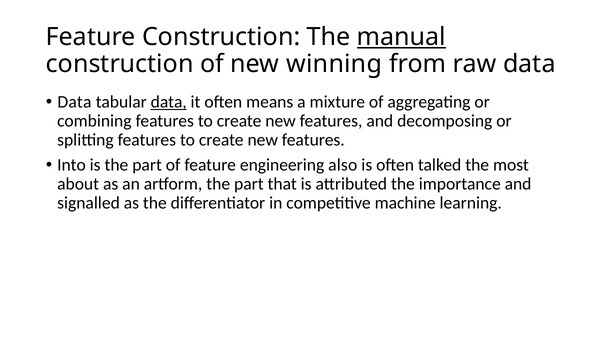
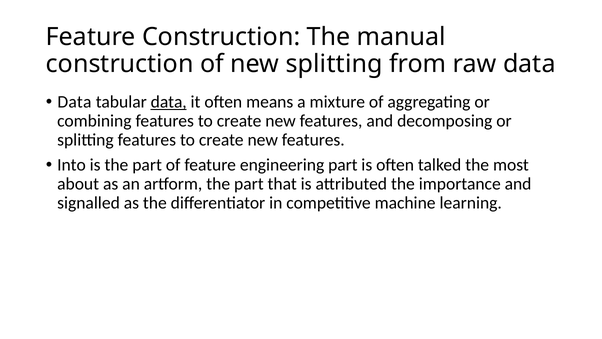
manual underline: present -> none
new winning: winning -> splitting
engineering also: also -> part
